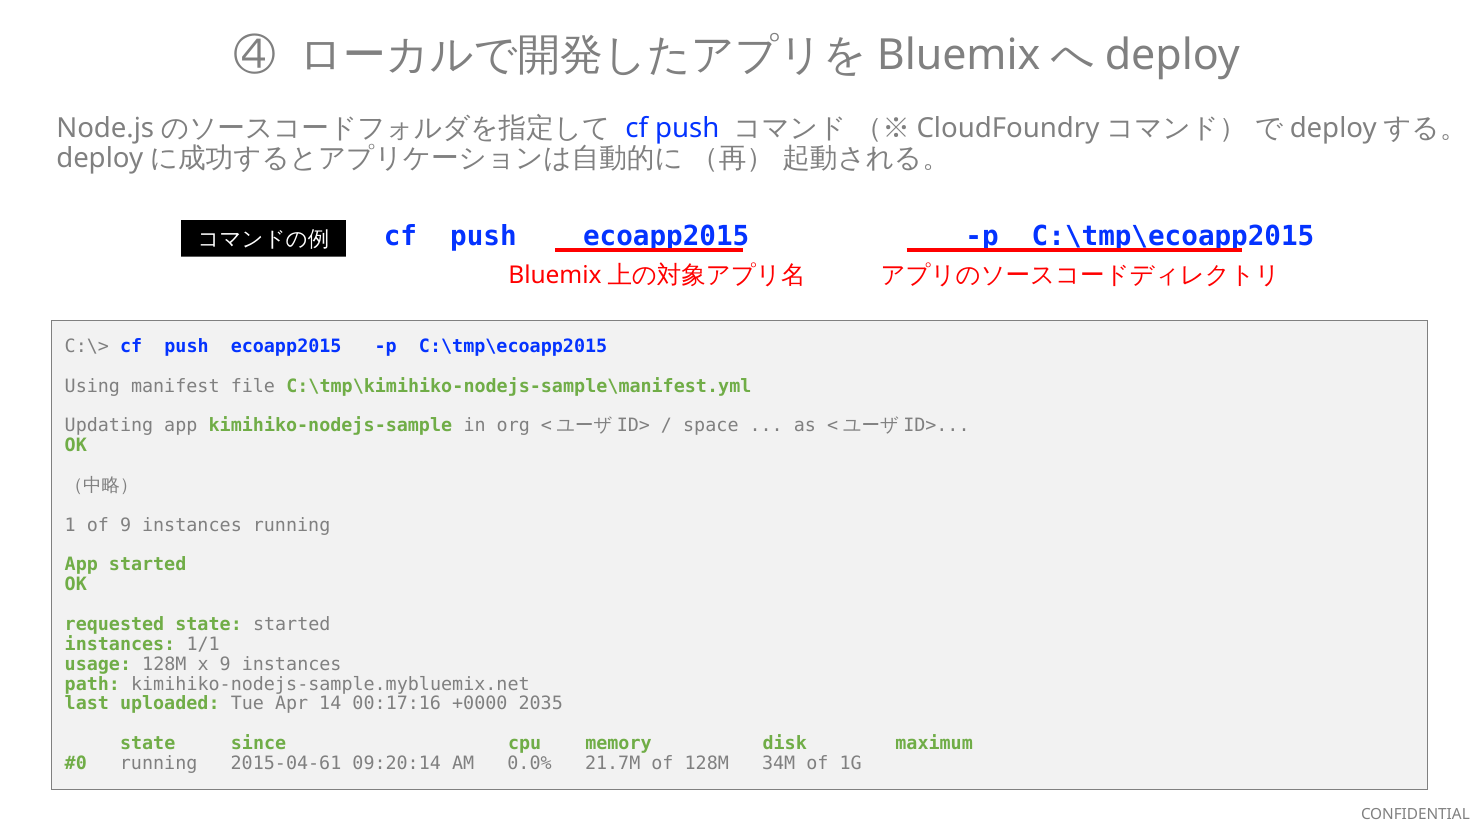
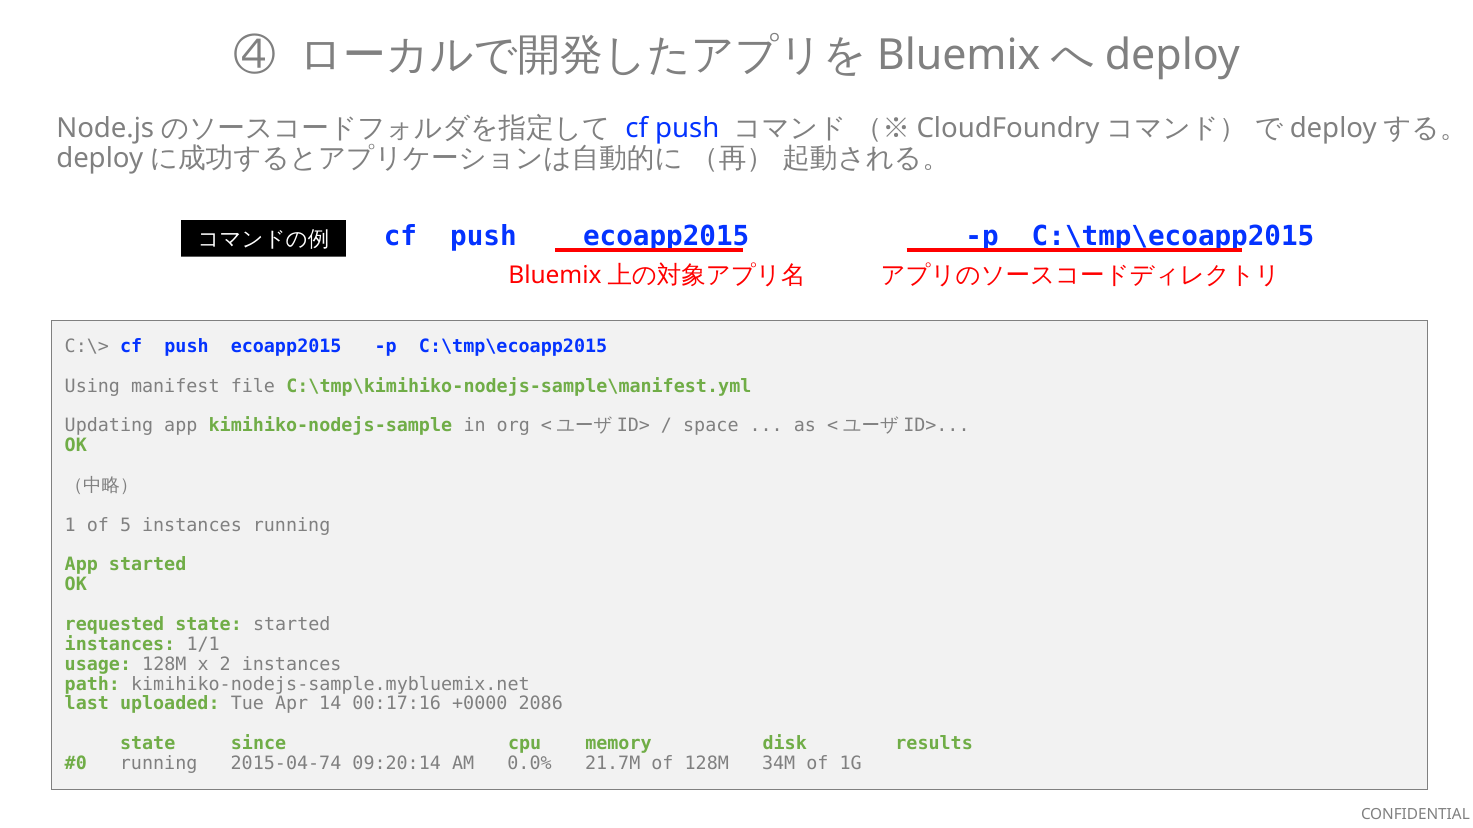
of 9: 9 -> 5
x 9: 9 -> 2
2035: 2035 -> 2086
maximum: maximum -> results
2015-04-61: 2015-04-61 -> 2015-04-74
